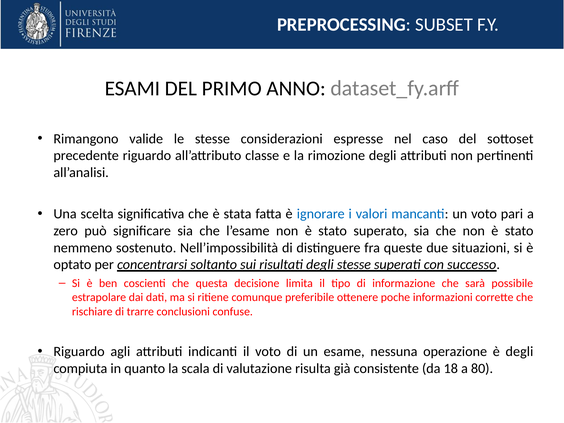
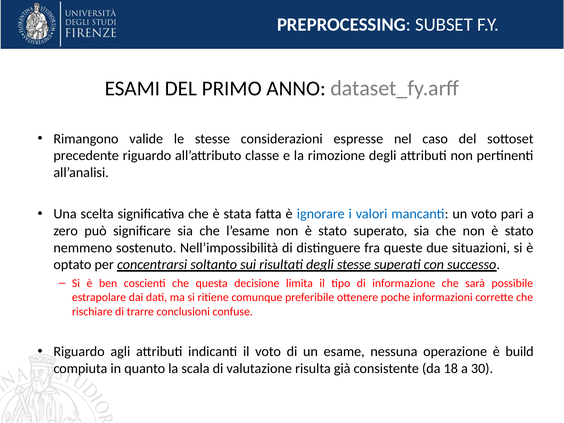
è degli: degli -> build
80: 80 -> 30
